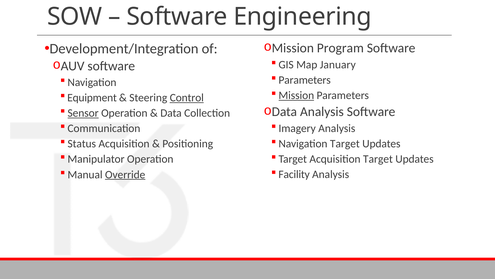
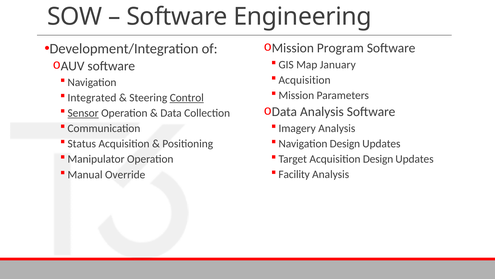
Parameters at (305, 80): Parameters -> Acquisition
Mission at (296, 95) underline: present -> none
Equipment: Equipment -> Integrated
Navigation Target: Target -> Design
Acquisition Target: Target -> Design
Override underline: present -> none
